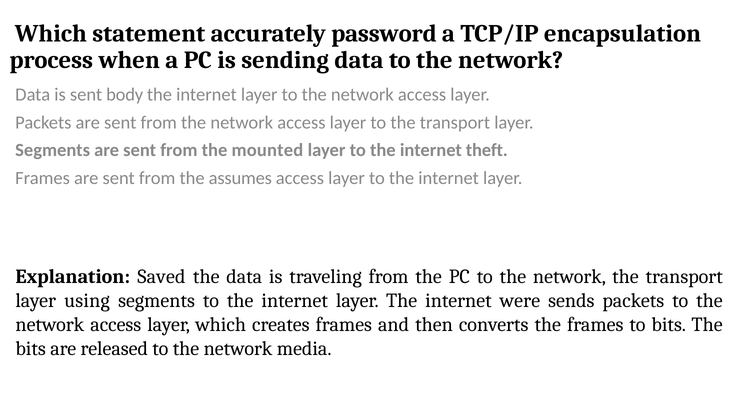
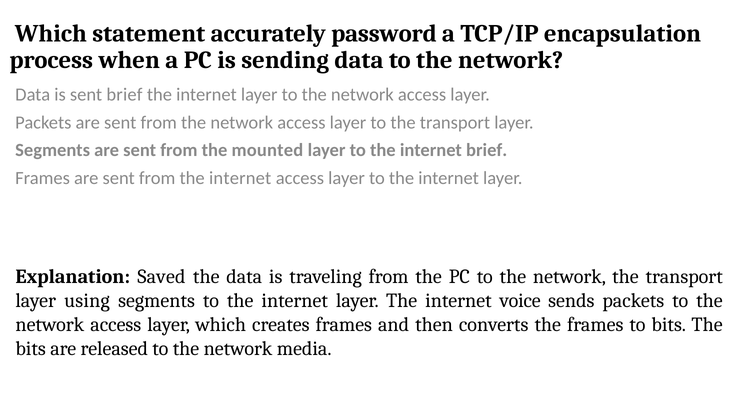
sent body: body -> brief
internet theft: theft -> brief
from the assumes: assumes -> internet
were: were -> voice
